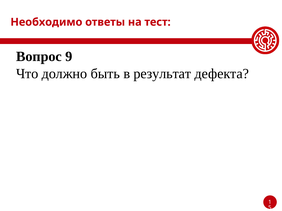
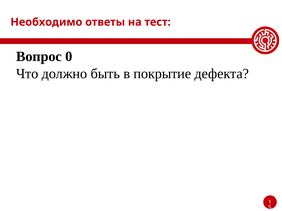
9: 9 -> 0
результат: результат -> покрытие
